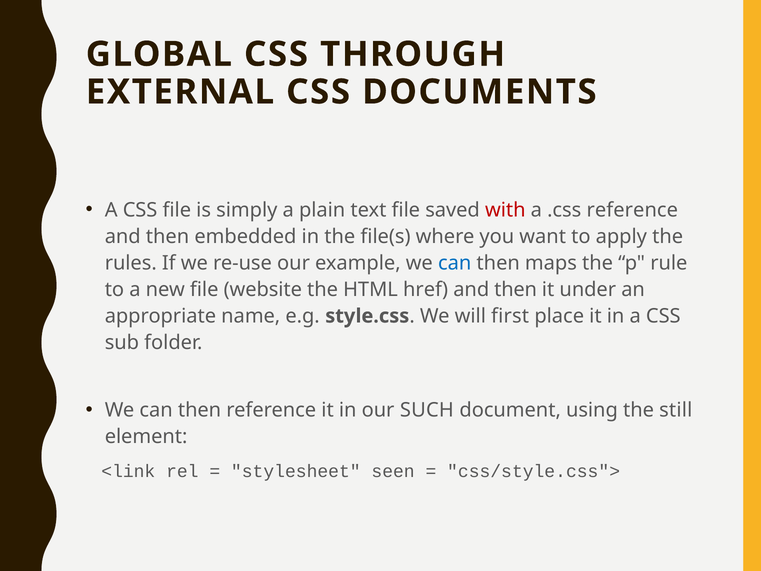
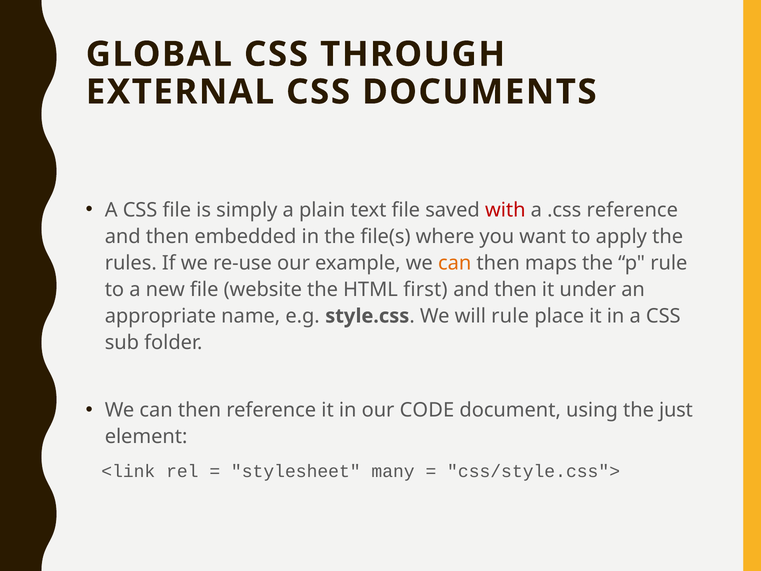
can at (455, 263) colour: blue -> orange
href: href -> first
will first: first -> rule
SUCH: SUCH -> CODE
still: still -> just
seen: seen -> many
